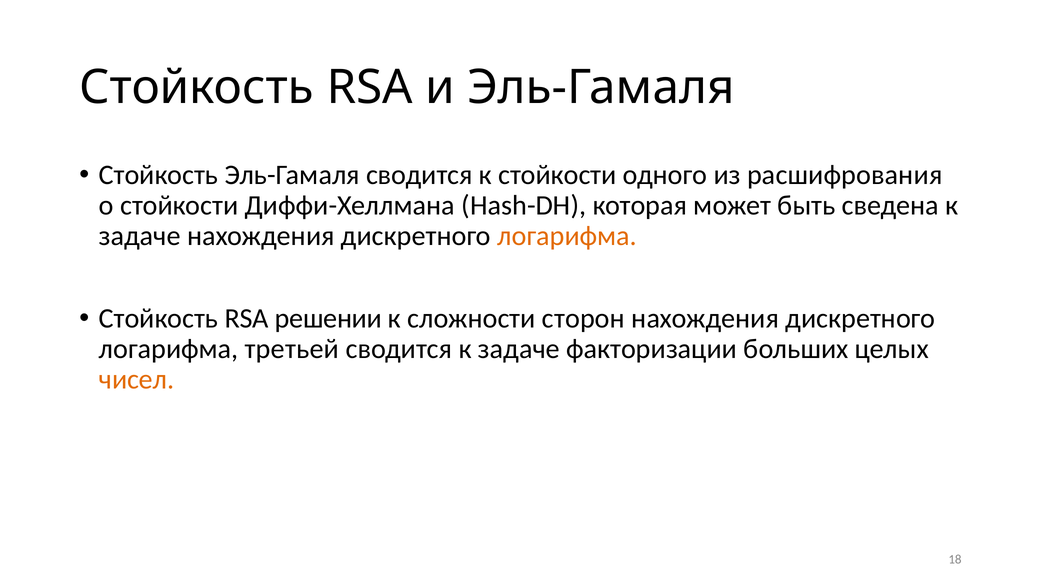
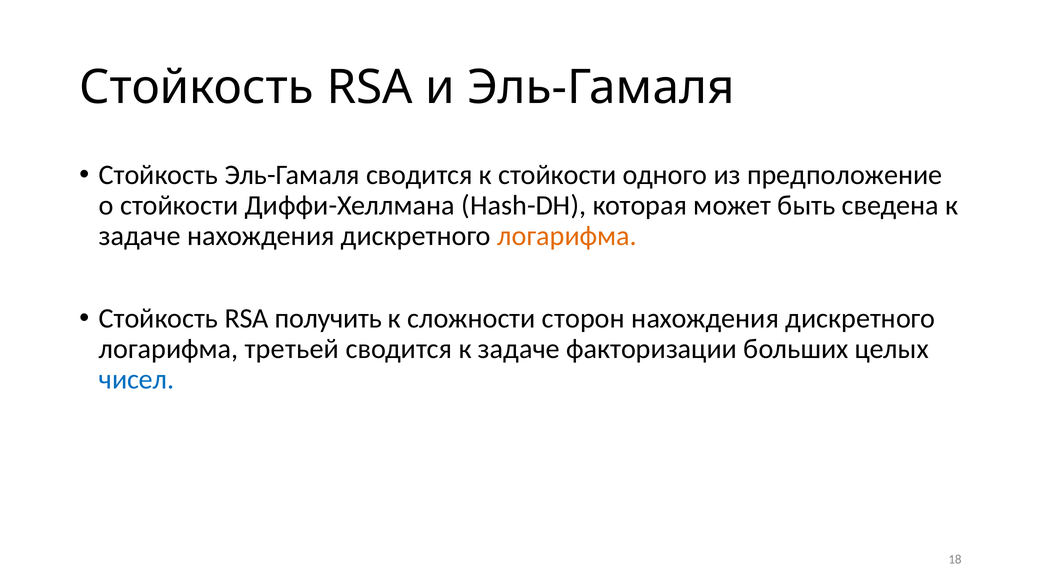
расшифрования: расшифрования -> предположение
решении: решении -> получить
чисел colour: orange -> blue
